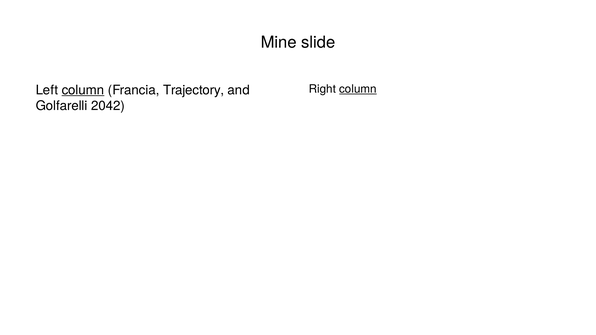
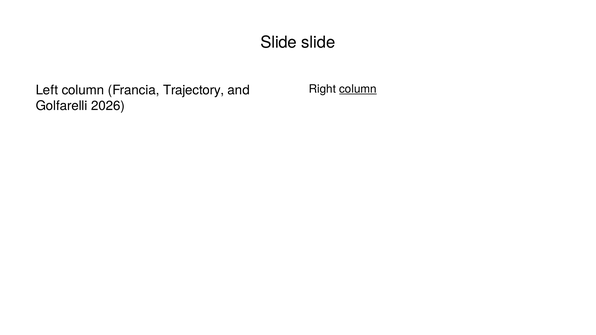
Mine at (279, 42): Mine -> Slide
column at (83, 90) underline: present -> none
2042: 2042 -> 2026
